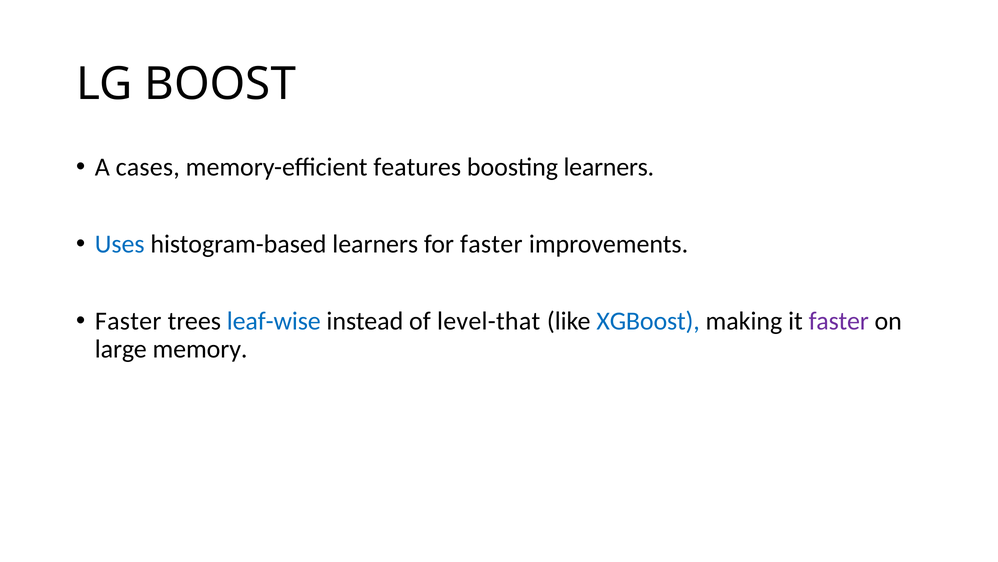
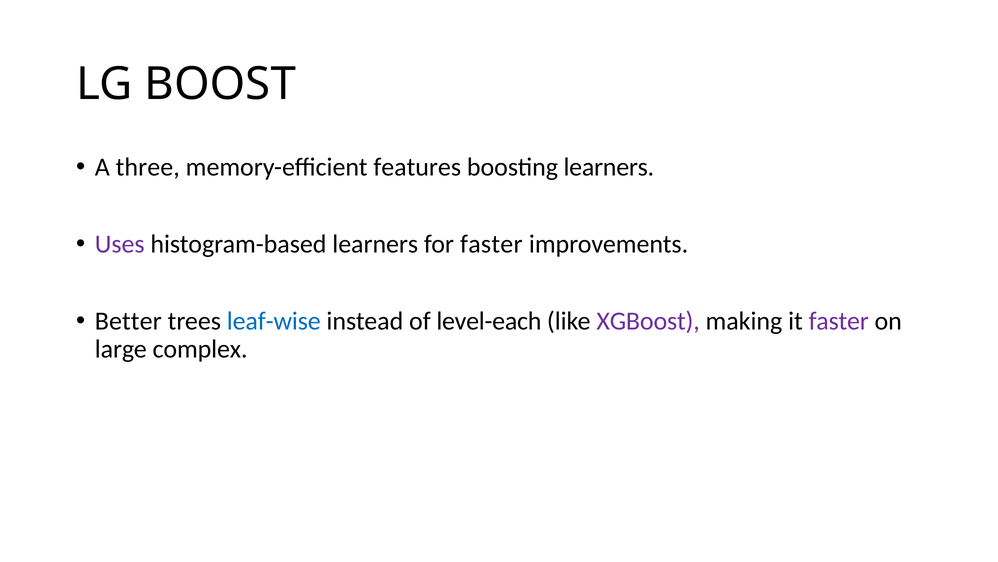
cases: cases -> three
Uses colour: blue -> purple
Faster at (128, 321): Faster -> Better
level-that: level-that -> level-each
XGBoost colour: blue -> purple
memory: memory -> complex
